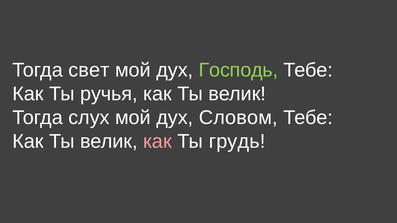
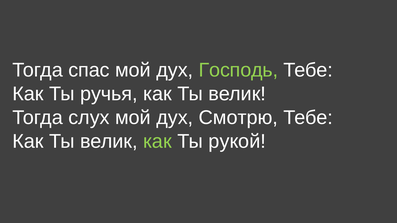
свет: свет -> спас
Словом: Словом -> Смотрю
как at (157, 142) colour: pink -> light green
грудь: грудь -> рукой
